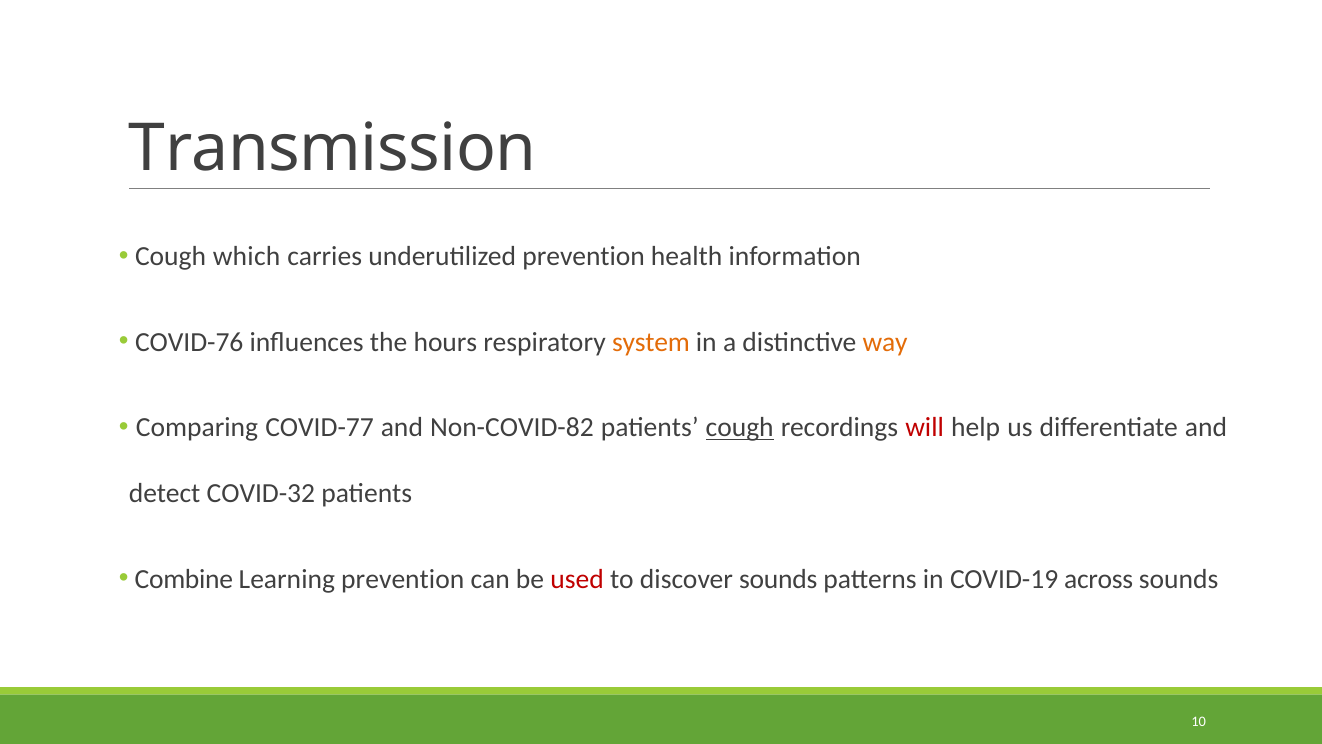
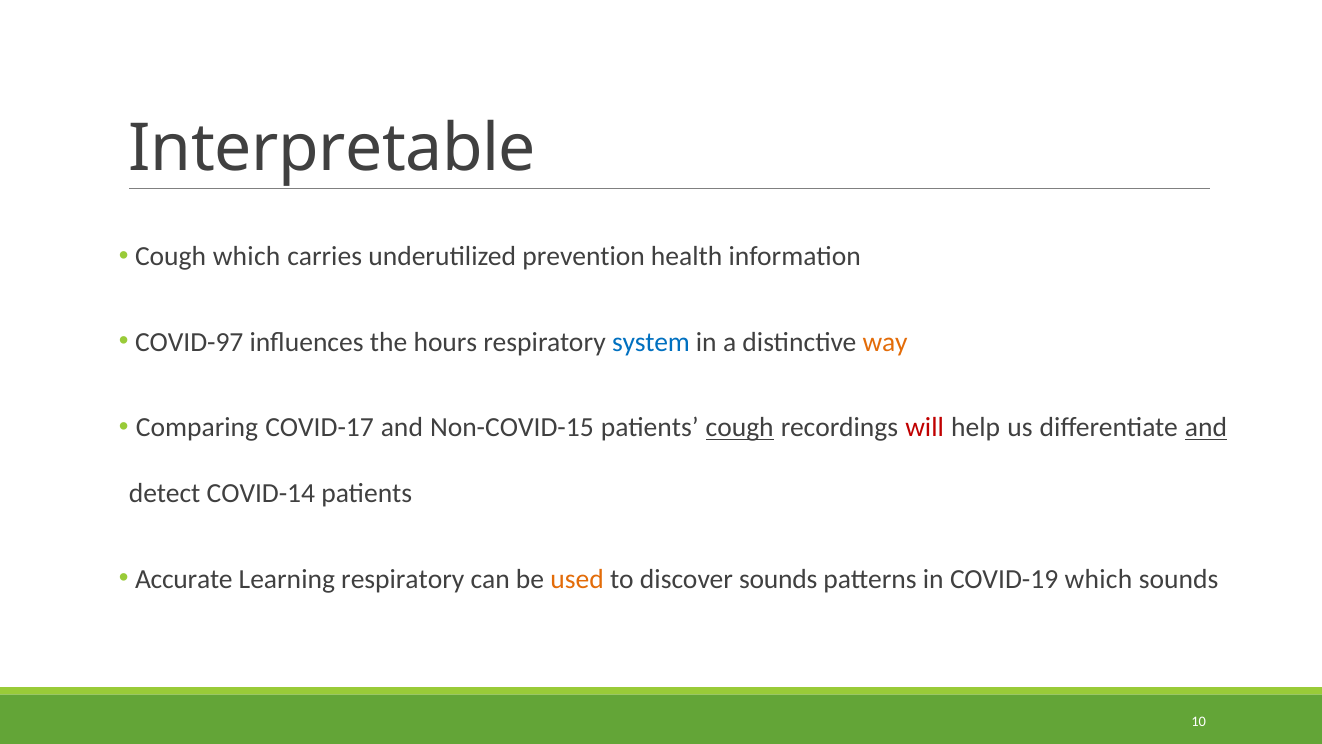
Transmission: Transmission -> Interpretable
COVID-76: COVID-76 -> COVID-97
system colour: orange -> blue
COVID-77: COVID-77 -> COVID-17
Non-COVID-82: Non-COVID-82 -> Non-COVID-15
and at (1206, 427) underline: none -> present
COVID-32: COVID-32 -> COVID-14
Combine: Combine -> Accurate
Learning prevention: prevention -> respiratory
used colour: red -> orange
COVID-19 across: across -> which
